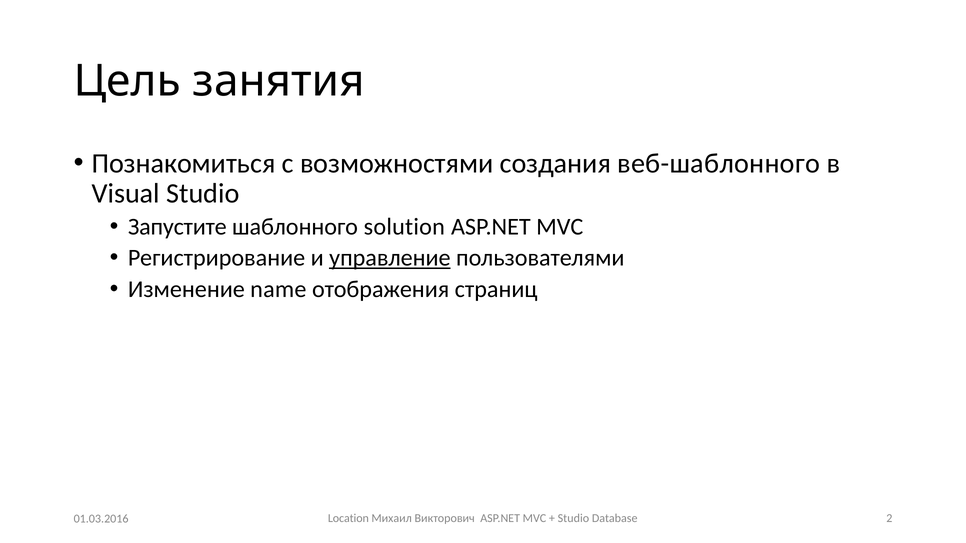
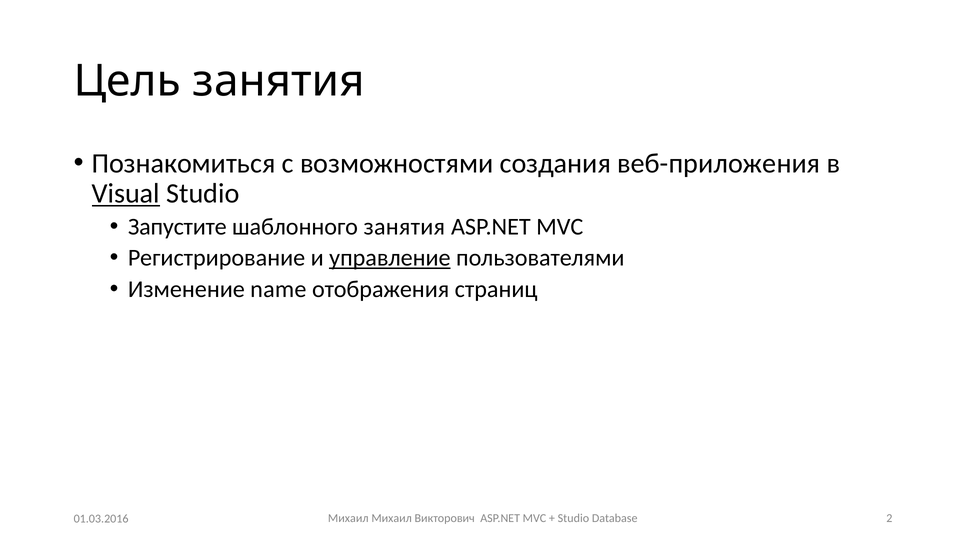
веб-шаблонного: веб-шаблонного -> веб-приложения
Visual underline: none -> present
шаблонного solution: solution -> занятия
Location at (348, 519): Location -> Михаил
